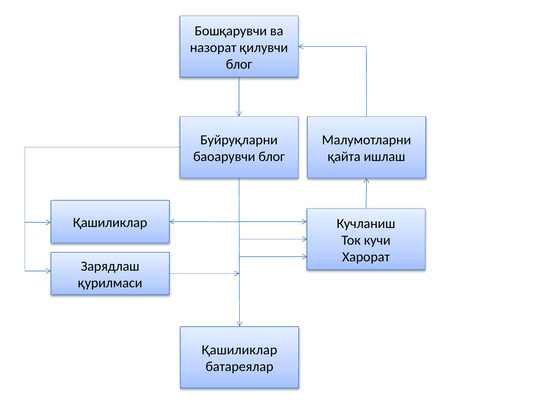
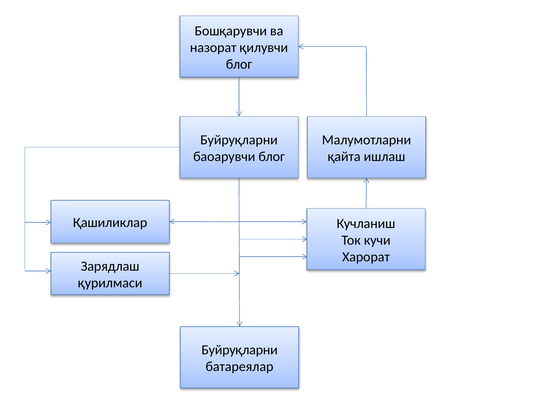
Қашиликлар at (239, 350): Қашиликлар -> Буйруқларни
